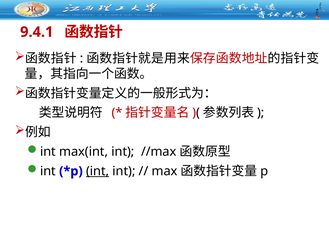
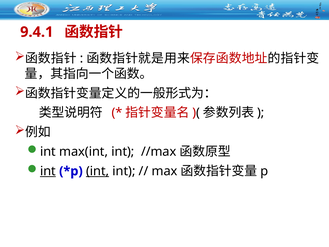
int at (48, 171) underline: none -> present
